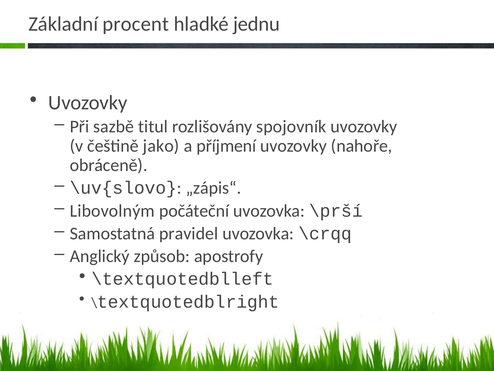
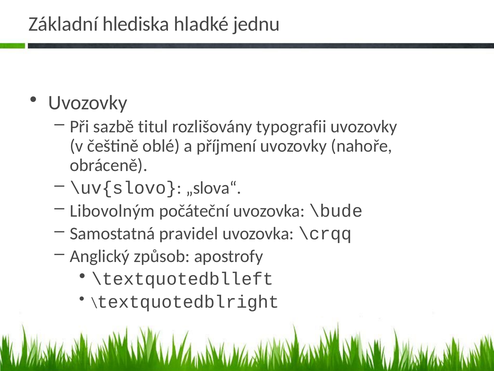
procent: procent -> hlediska
spojovník: spojovník -> typografii
jako: jako -> oblé
„zápis“: „zápis“ -> „slova“
\prší: \prší -> \bude
